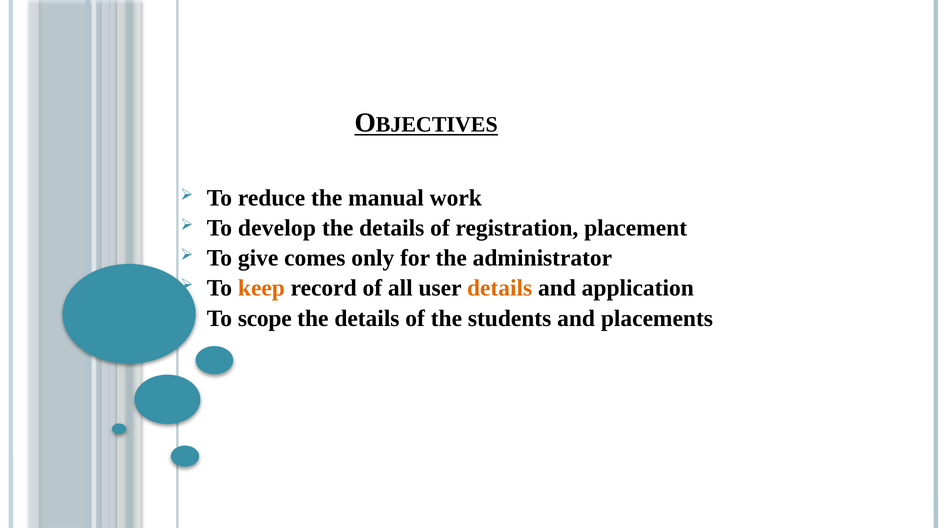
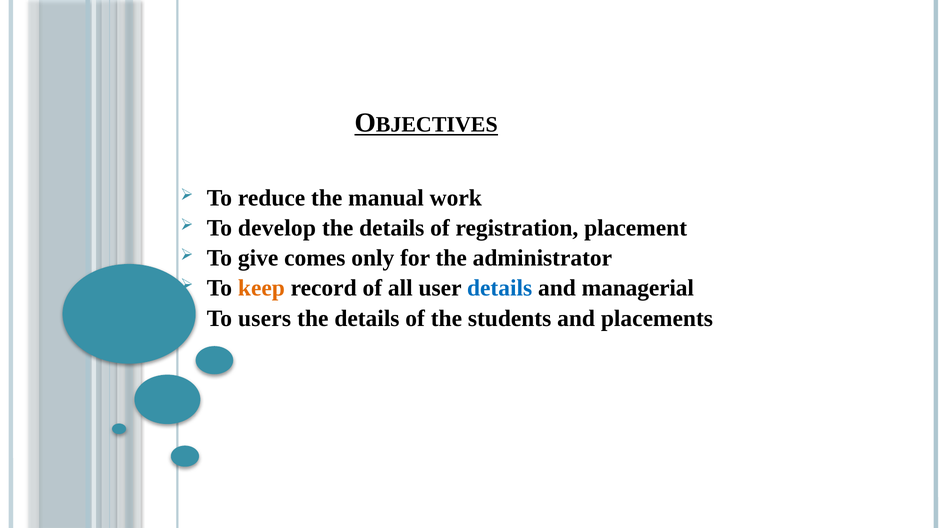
details at (500, 288) colour: orange -> blue
application: application -> managerial
scope: scope -> users
